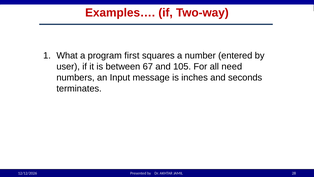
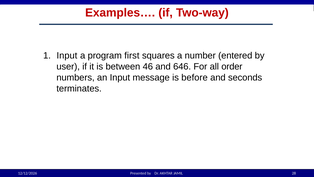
What at (67, 56): What -> Input
67: 67 -> 46
105: 105 -> 646
need: need -> order
inches: inches -> before
